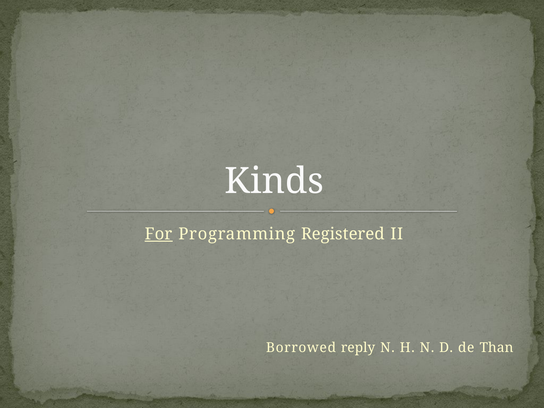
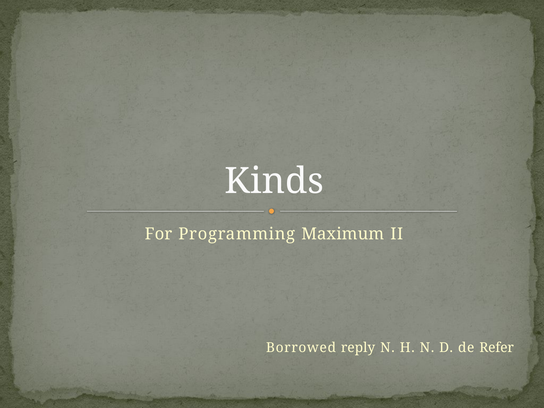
For underline: present -> none
Registered: Registered -> Maximum
Than: Than -> Refer
